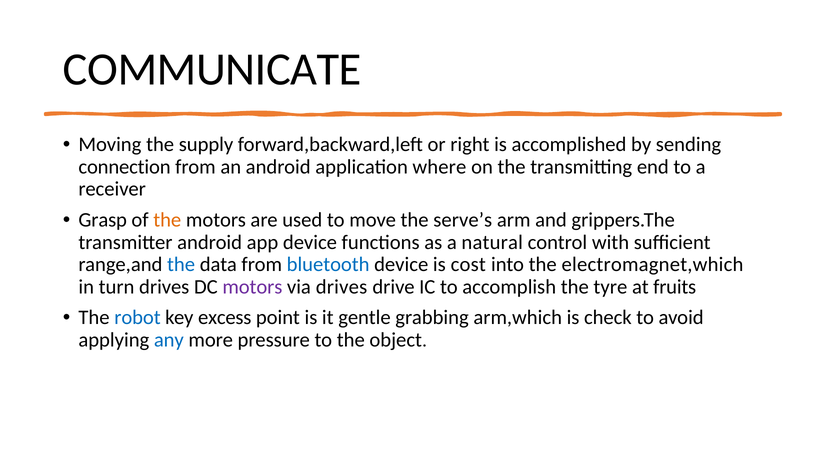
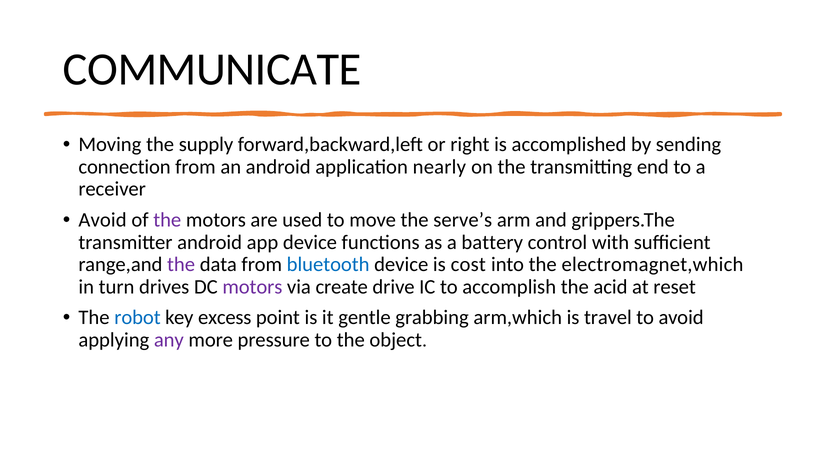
where: where -> nearly
Grasp at (103, 220): Grasp -> Avoid
the at (167, 220) colour: orange -> purple
natural: natural -> battery
the at (181, 265) colour: blue -> purple
via drives: drives -> create
tyre: tyre -> acid
fruits: fruits -> reset
check: check -> travel
any colour: blue -> purple
